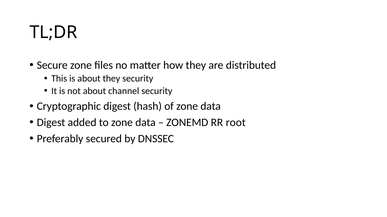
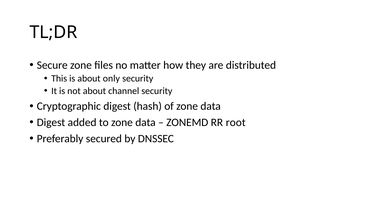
about they: they -> only
